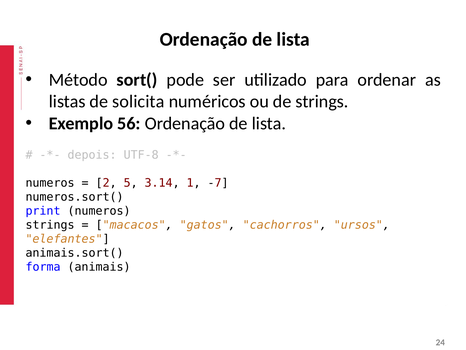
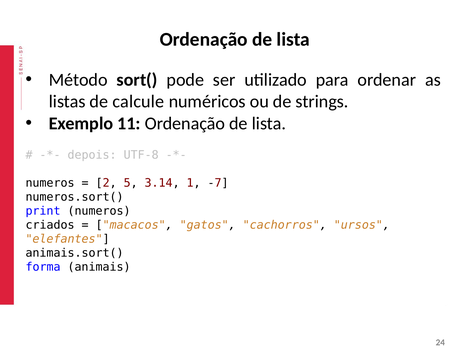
solicita: solicita -> calcule
56: 56 -> 11
strings at (50, 225): strings -> criados
